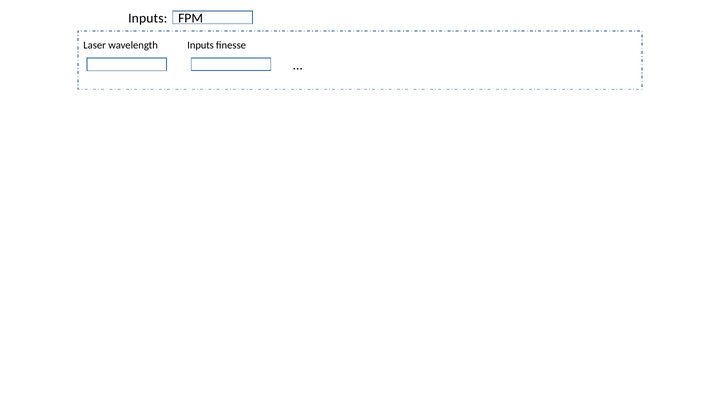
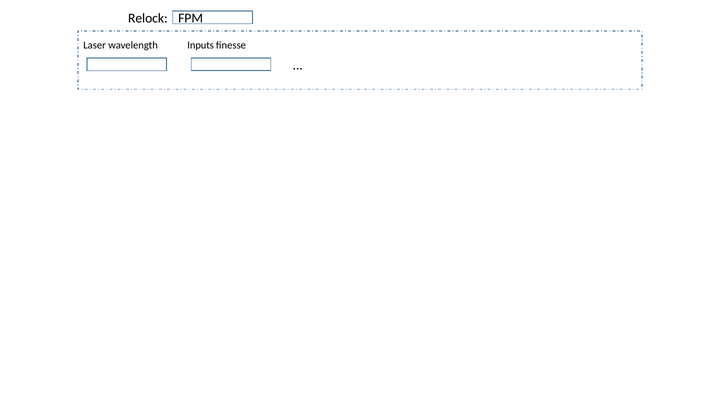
Inputs at (148, 18): Inputs -> Relock
